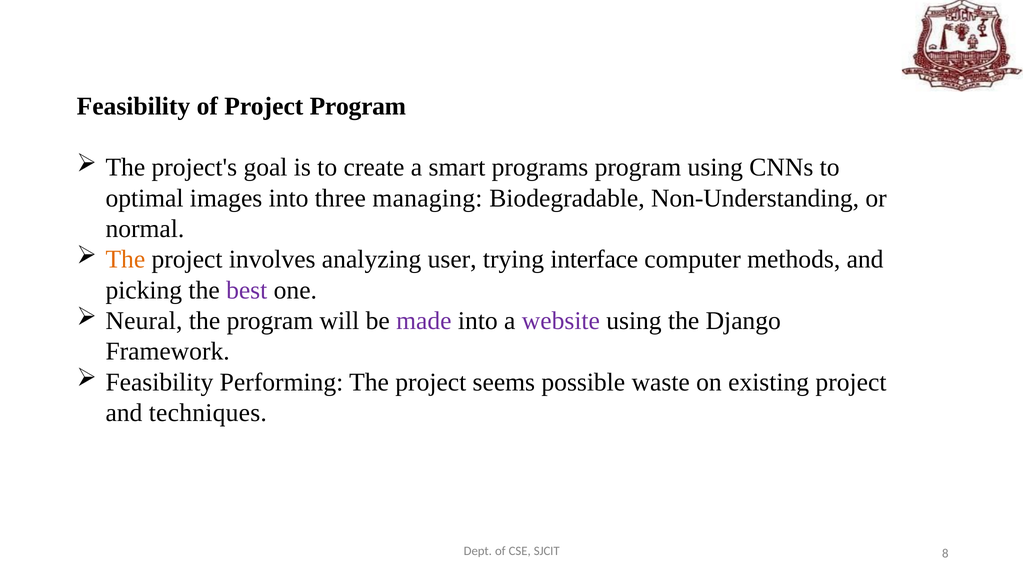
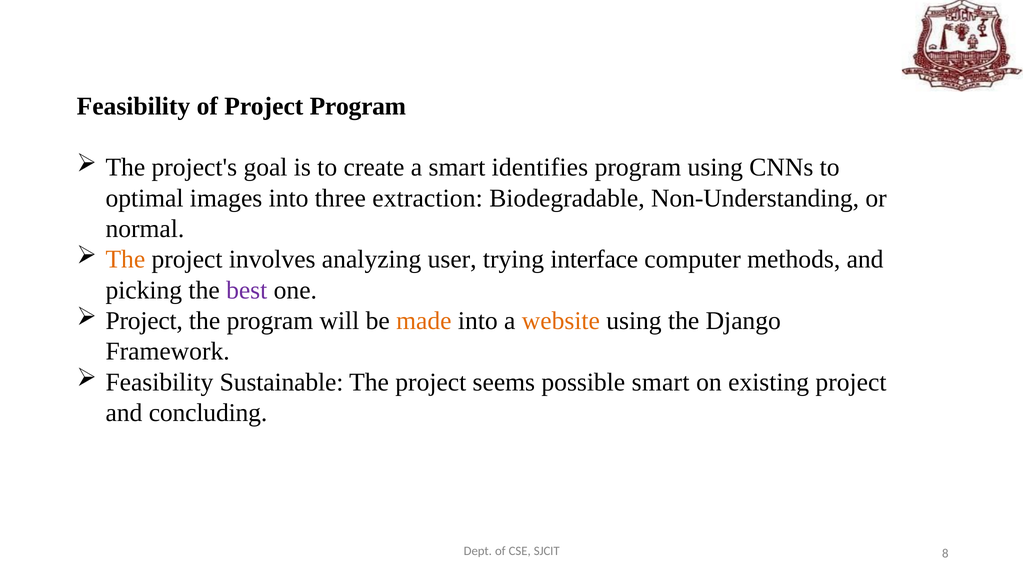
programs: programs -> identifies
managing: managing -> extraction
Neural at (144, 321): Neural -> Project
made colour: purple -> orange
website colour: purple -> orange
Performing: Performing -> Sustainable
possible waste: waste -> smart
techniques: techniques -> concluding
